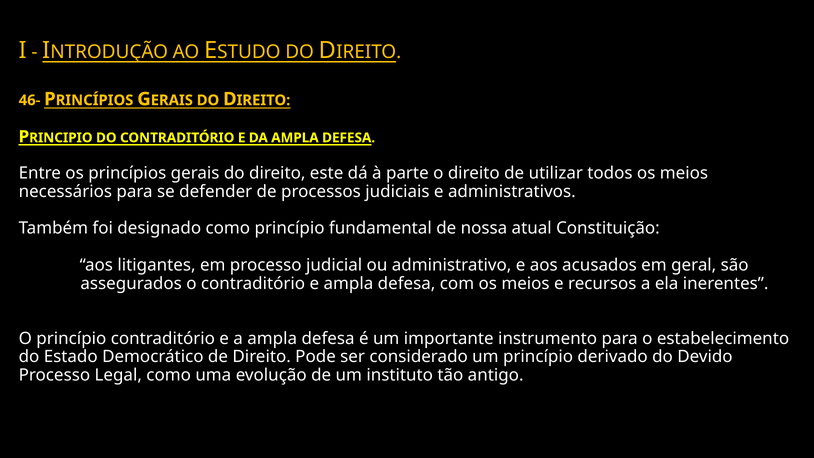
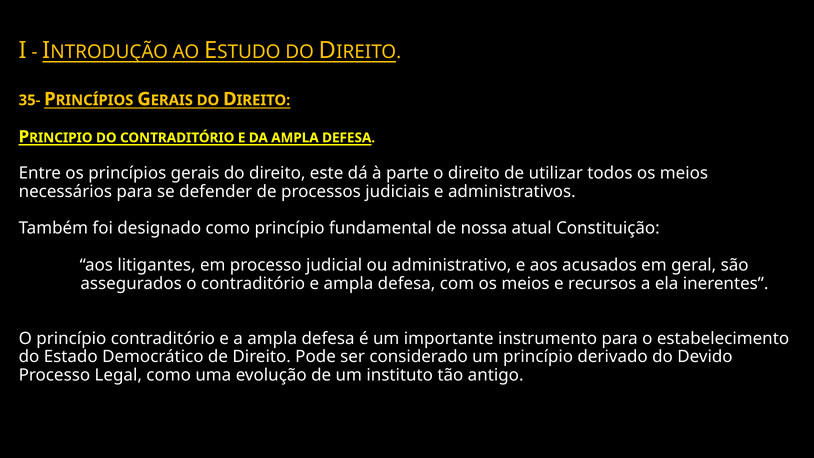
46-: 46- -> 35-
